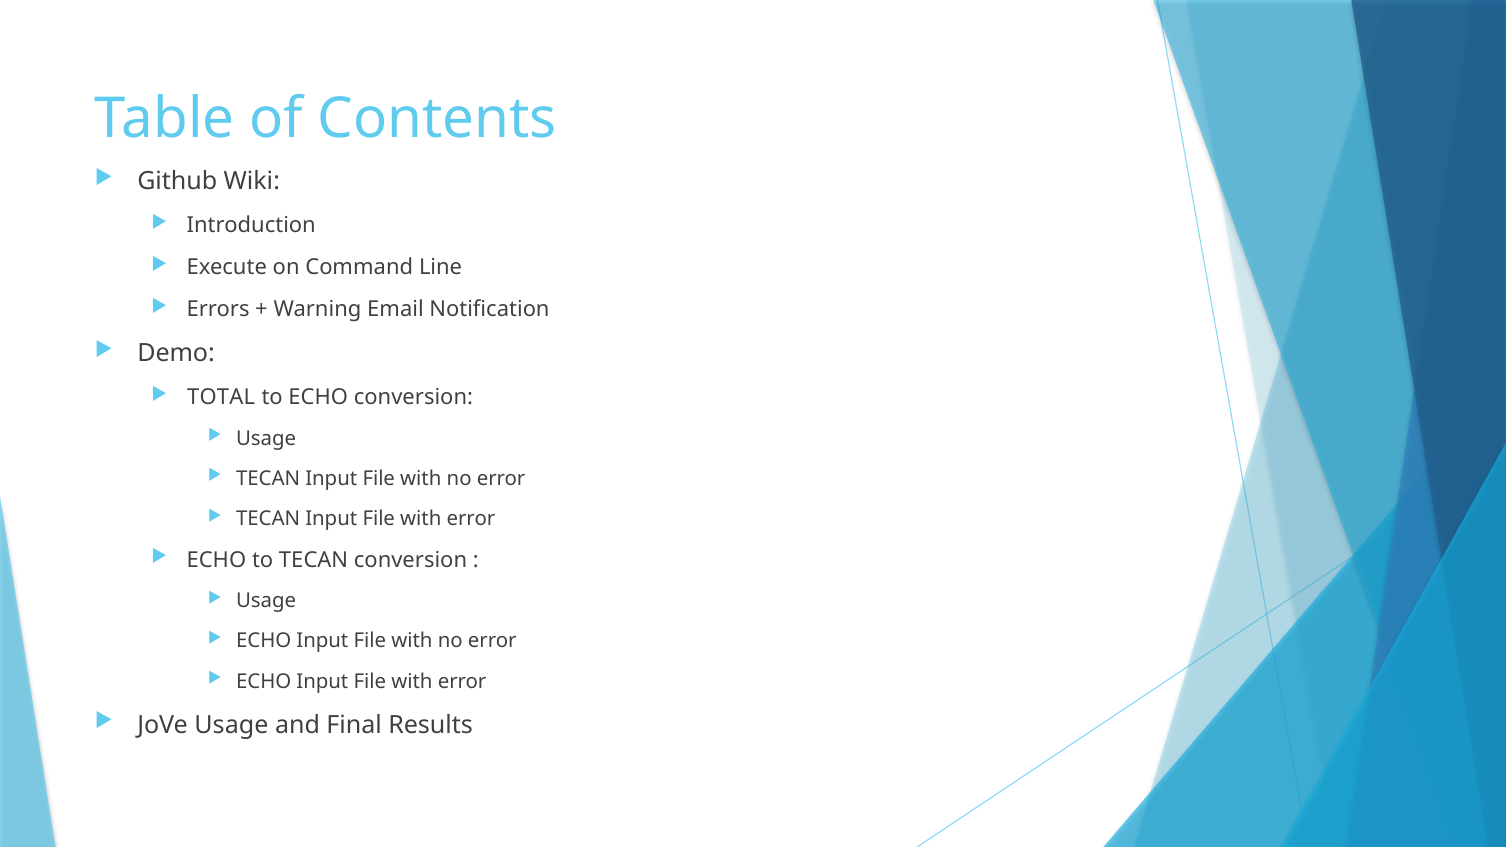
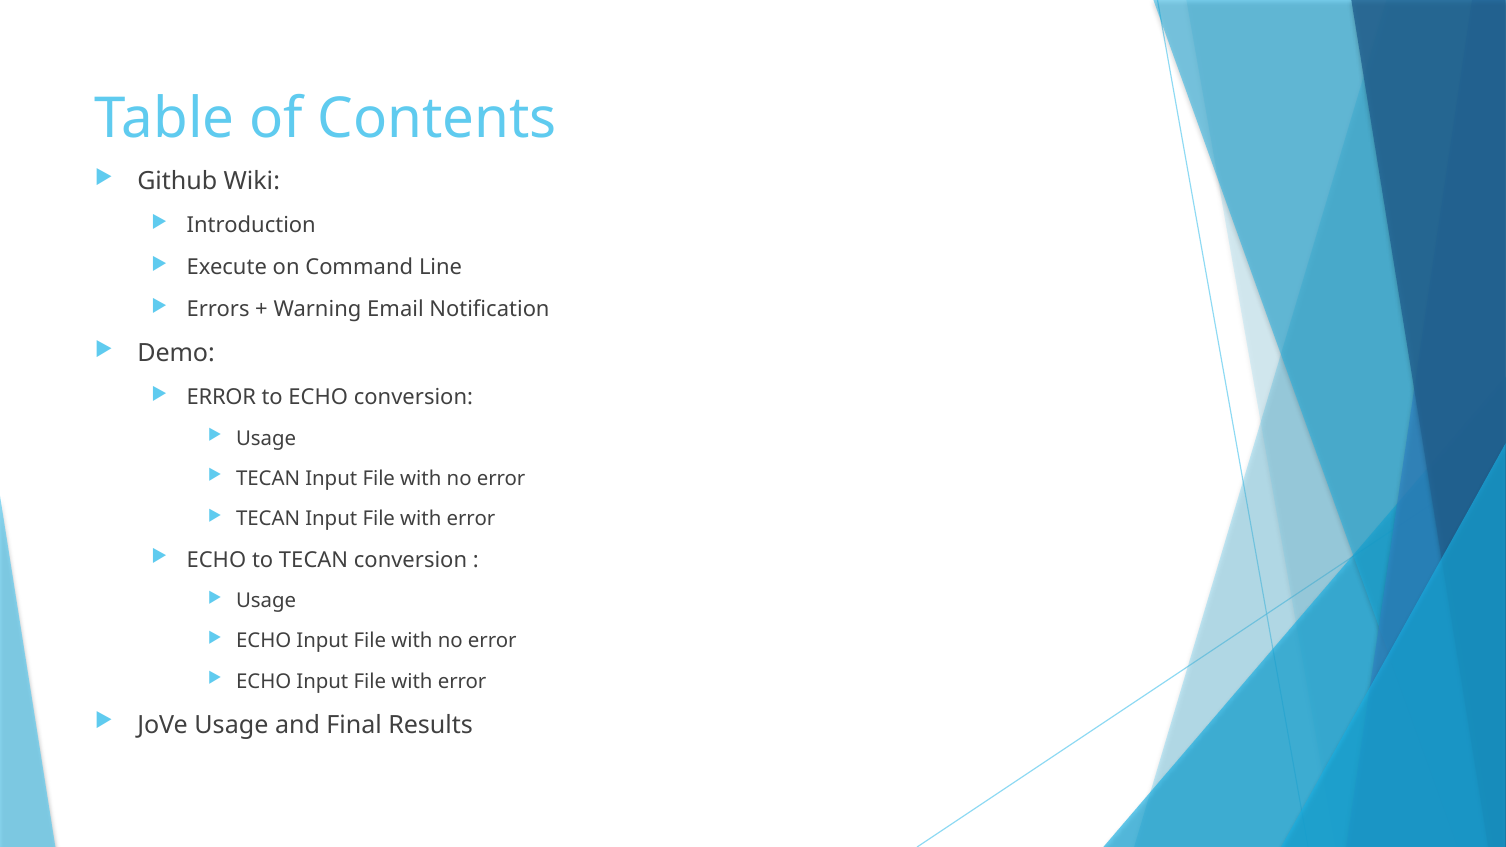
TOTAL at (221, 397): TOTAL -> ERROR
